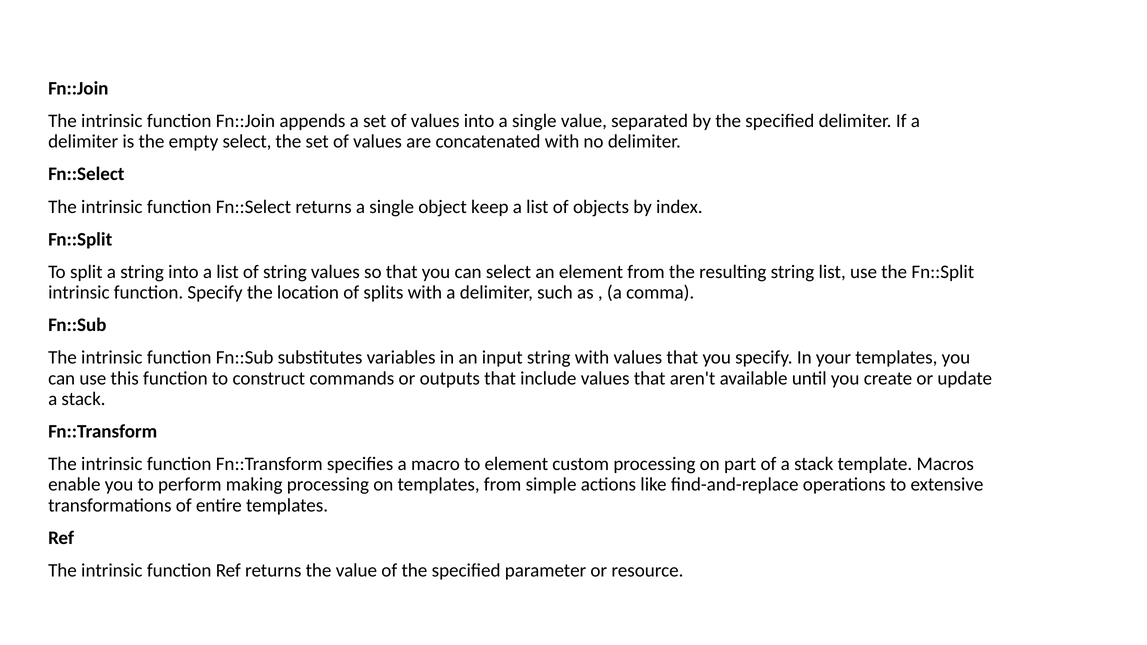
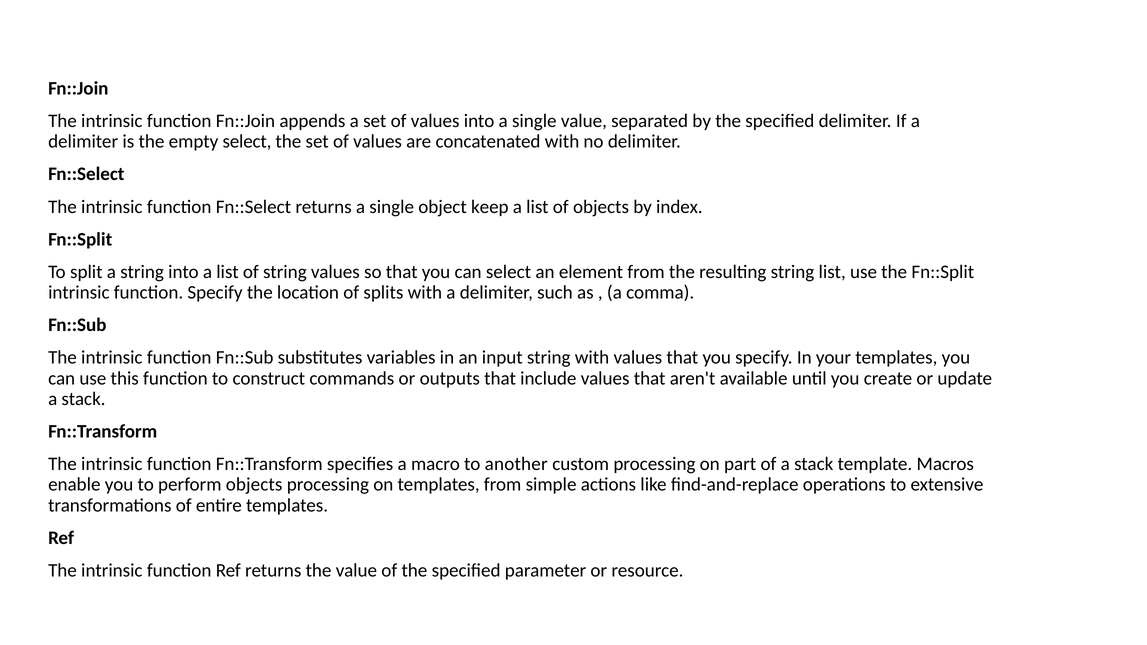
to element: element -> another
perform making: making -> objects
